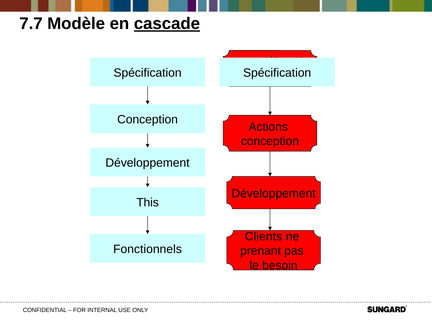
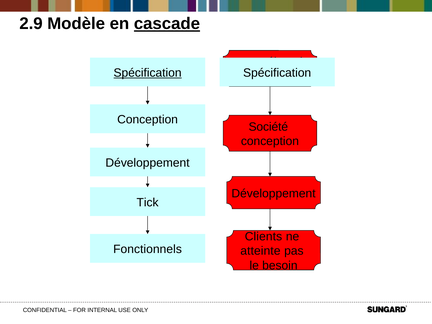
7.7: 7.7 -> 2.9
Spécification at (148, 73) underline: none -> present
Actions: Actions -> Société
This: This -> Tick
prenant: prenant -> atteinte
